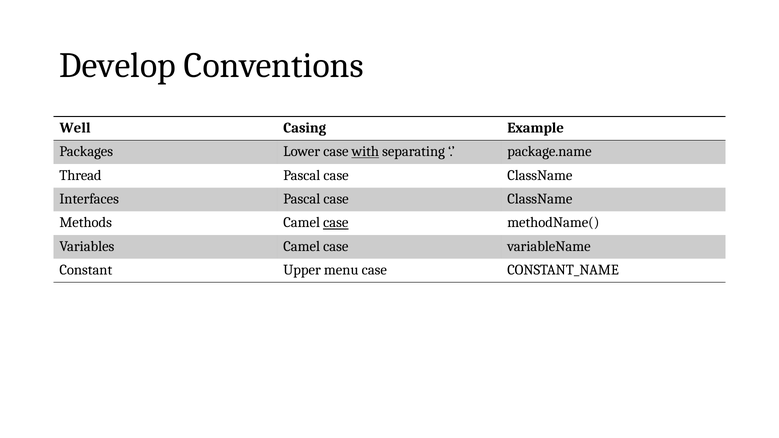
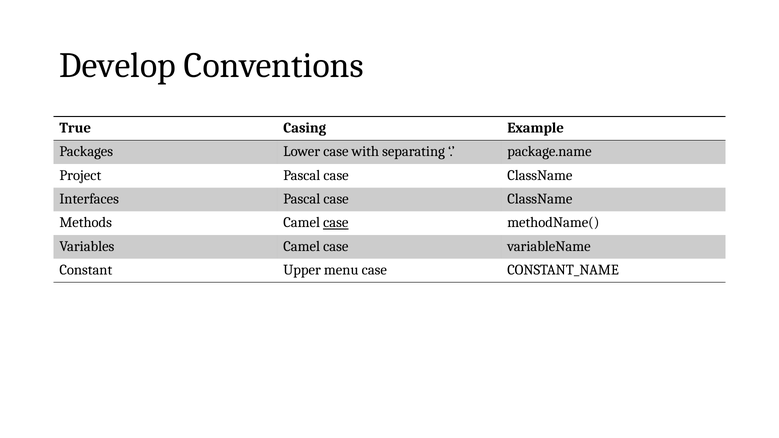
Well: Well -> True
with underline: present -> none
Thread: Thread -> Project
